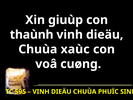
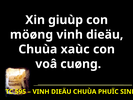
thaùnh: thaùnh -> möøng
